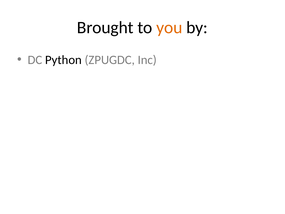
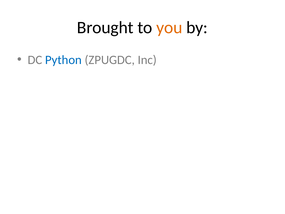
Python colour: black -> blue
